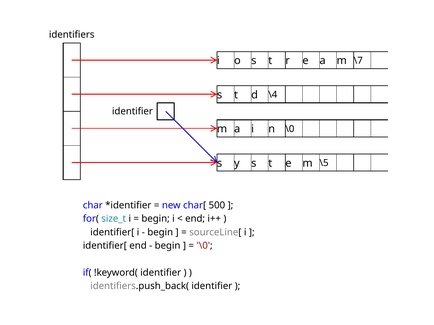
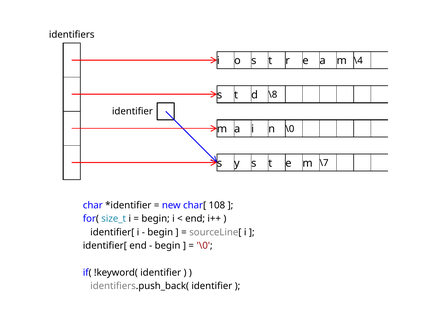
\7: \7 -> \4
\4: \4 -> \8
\5: \5 -> \7
500: 500 -> 108
